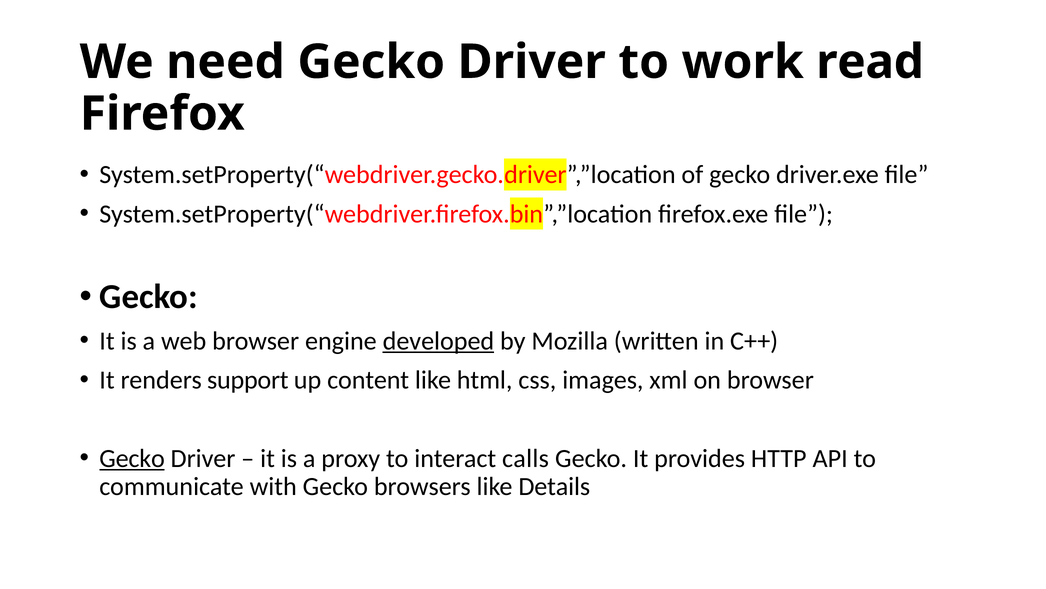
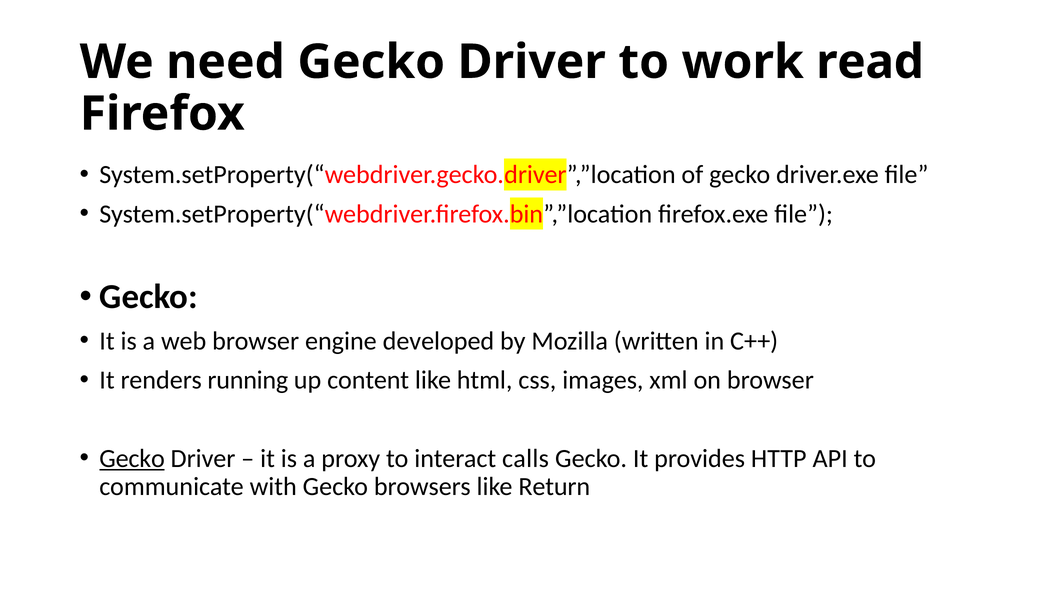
developed underline: present -> none
support: support -> running
Details: Details -> Return
